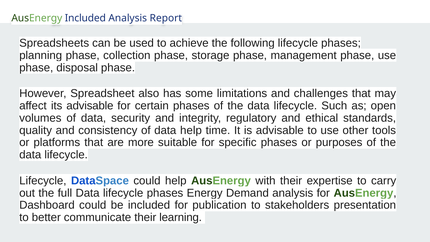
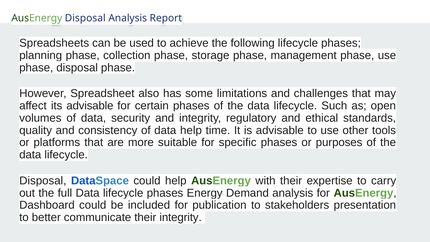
AusEnergy Included: Included -> Disposal
Lifecycle at (43, 181): Lifecycle -> Disposal
their learning: learning -> integrity
